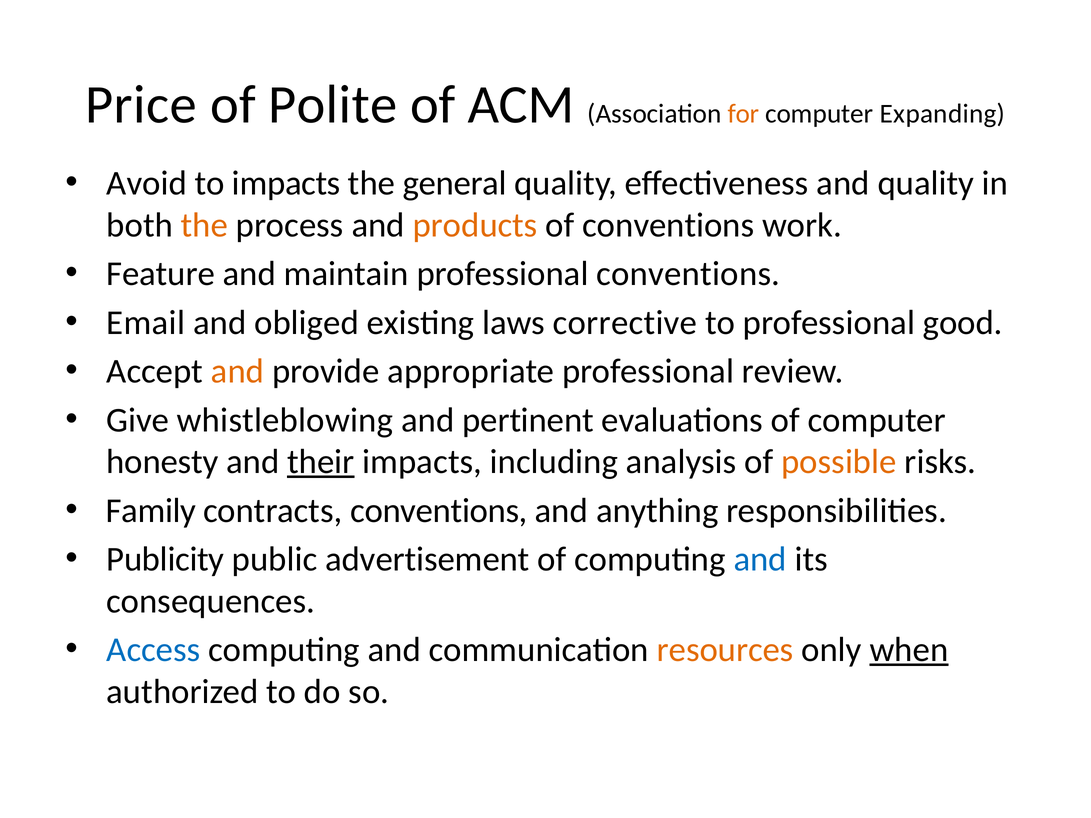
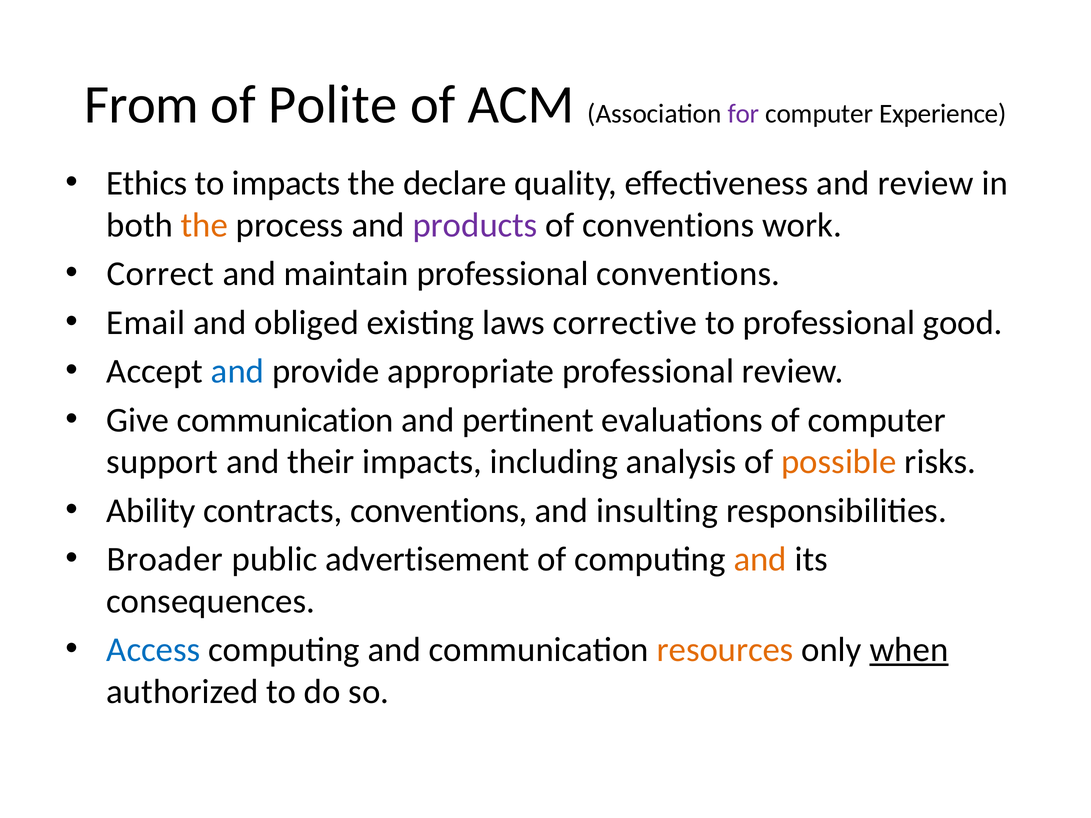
Price: Price -> From
for colour: orange -> purple
Expanding: Expanding -> Experience
Avoid: Avoid -> Ethics
general: general -> declare
and quality: quality -> review
products colour: orange -> purple
Feature: Feature -> Correct
and at (238, 371) colour: orange -> blue
Give whistleblowing: whistleblowing -> communication
honesty: honesty -> support
their underline: present -> none
Family: Family -> Ability
anything: anything -> insulting
Publicity: Publicity -> Broader
and at (760, 559) colour: blue -> orange
